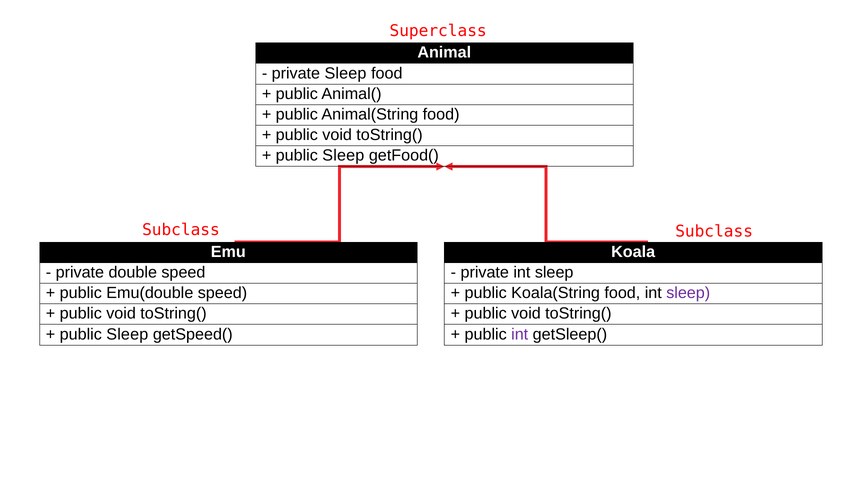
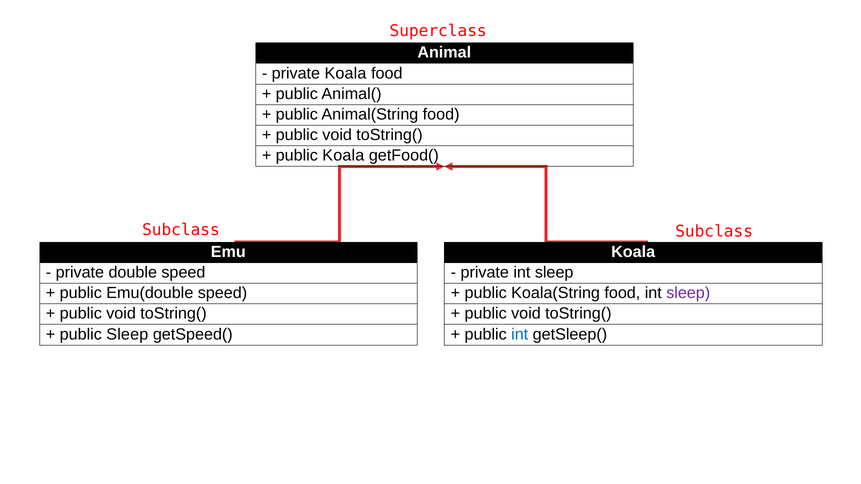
private Sleep: Sleep -> Koala
Sleep at (343, 156): Sleep -> Koala
int at (520, 334) colour: purple -> blue
